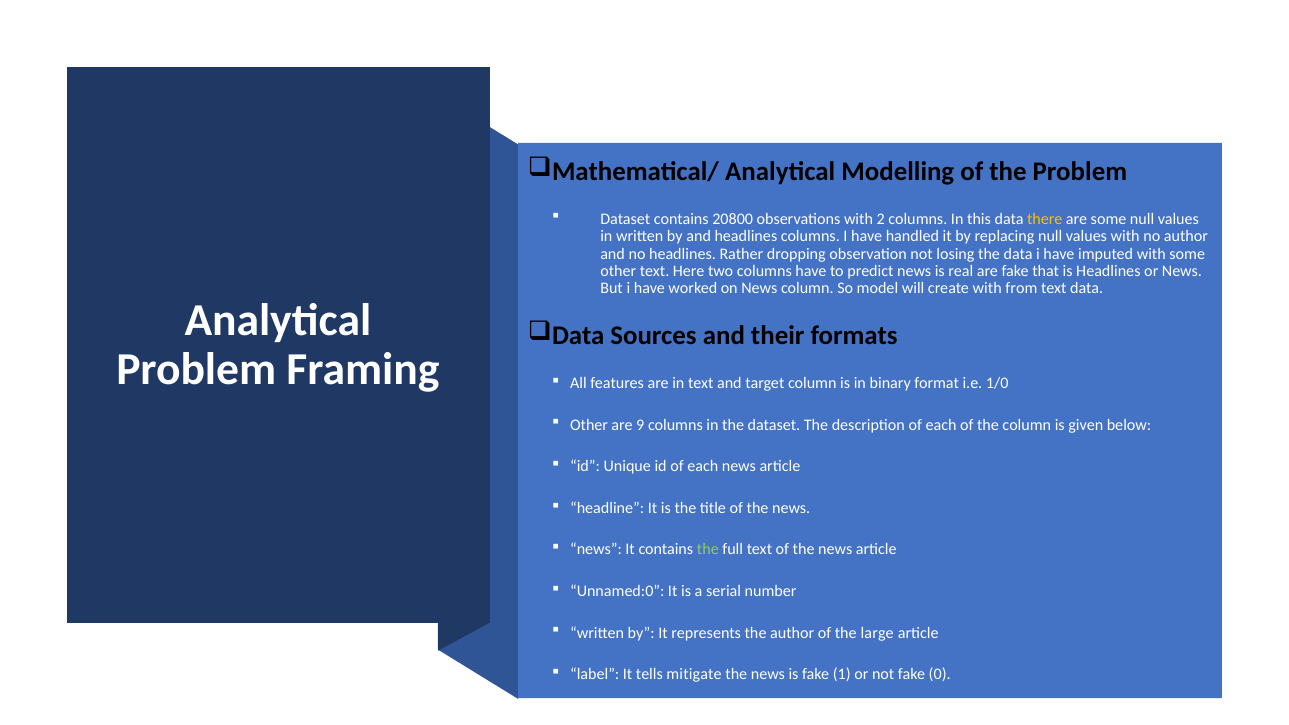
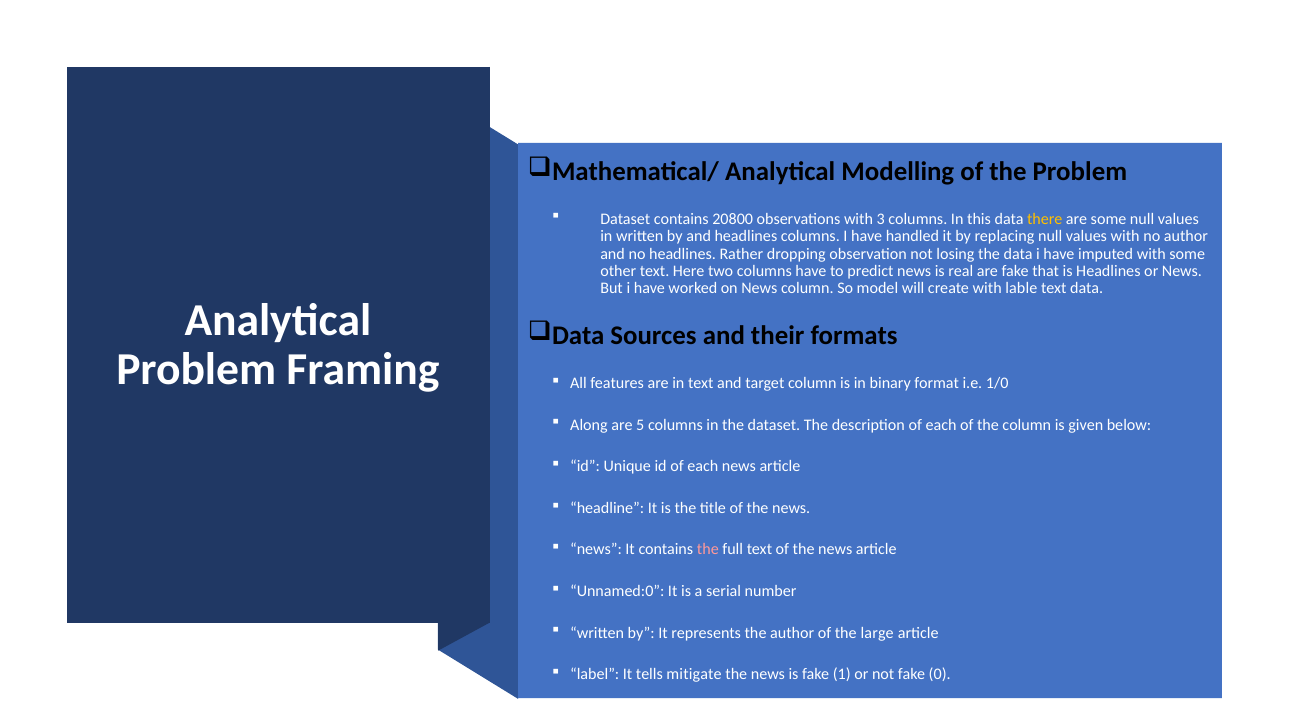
2: 2 -> 3
from: from -> lable
Other at (589, 425): Other -> Along
9: 9 -> 5
the at (708, 550) colour: light green -> pink
